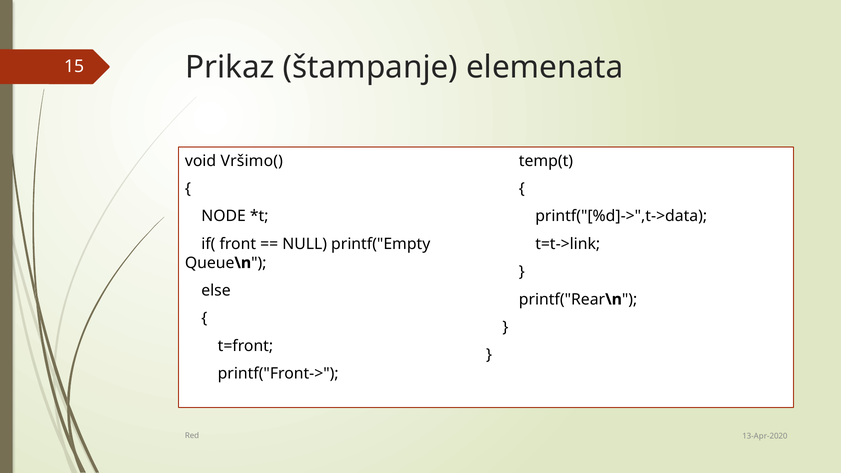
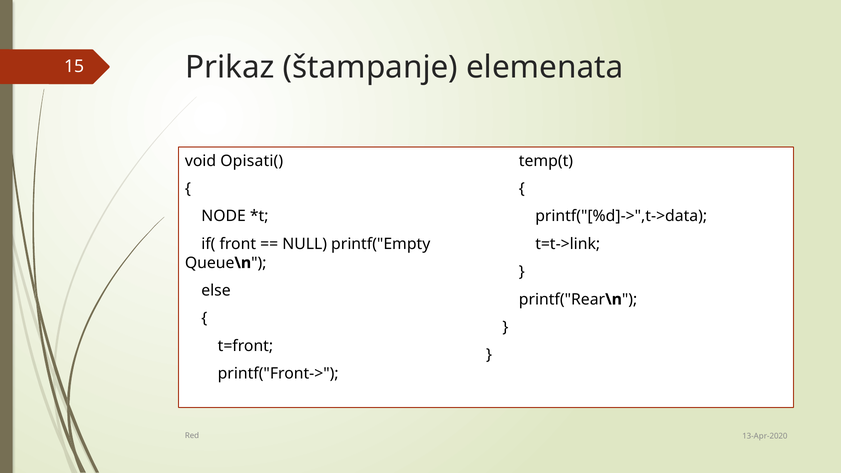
Vršimo(: Vršimo( -> Opisati(
